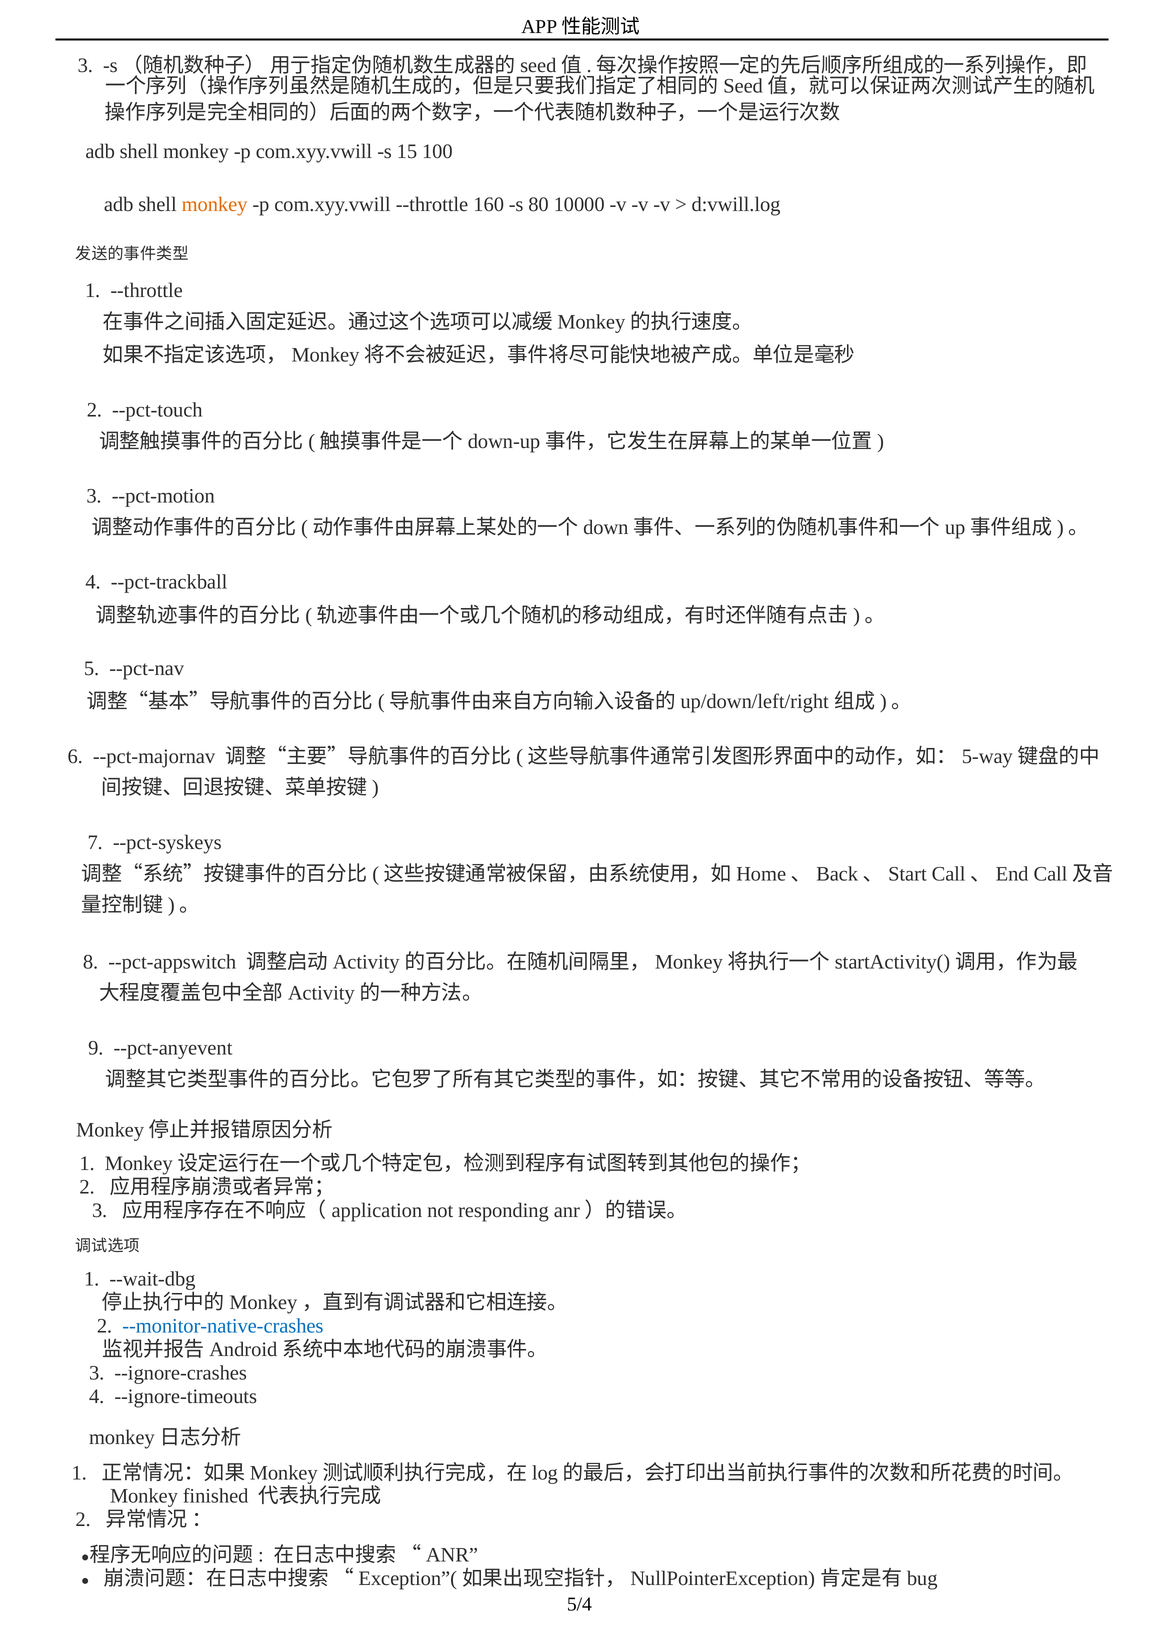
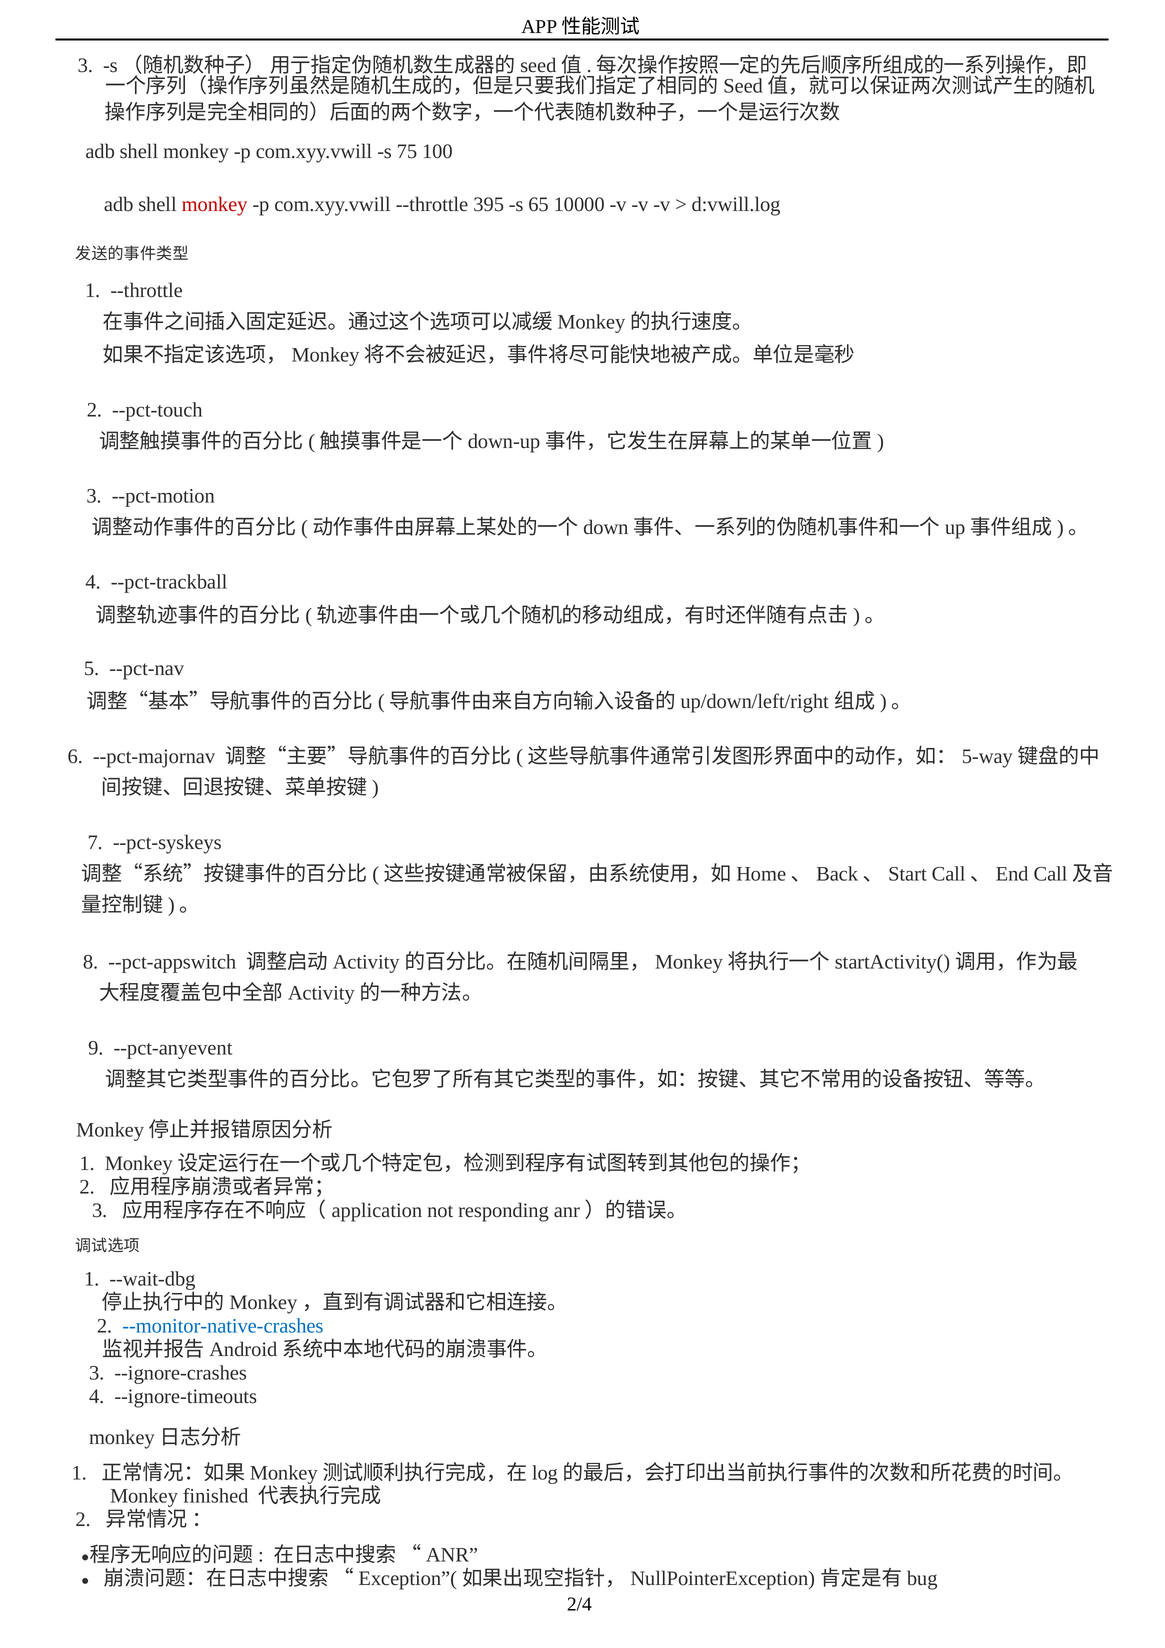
15: 15 -> 75
monkey at (215, 205) colour: orange -> red
160: 160 -> 395
80: 80 -> 65
5/4: 5/4 -> 2/4
